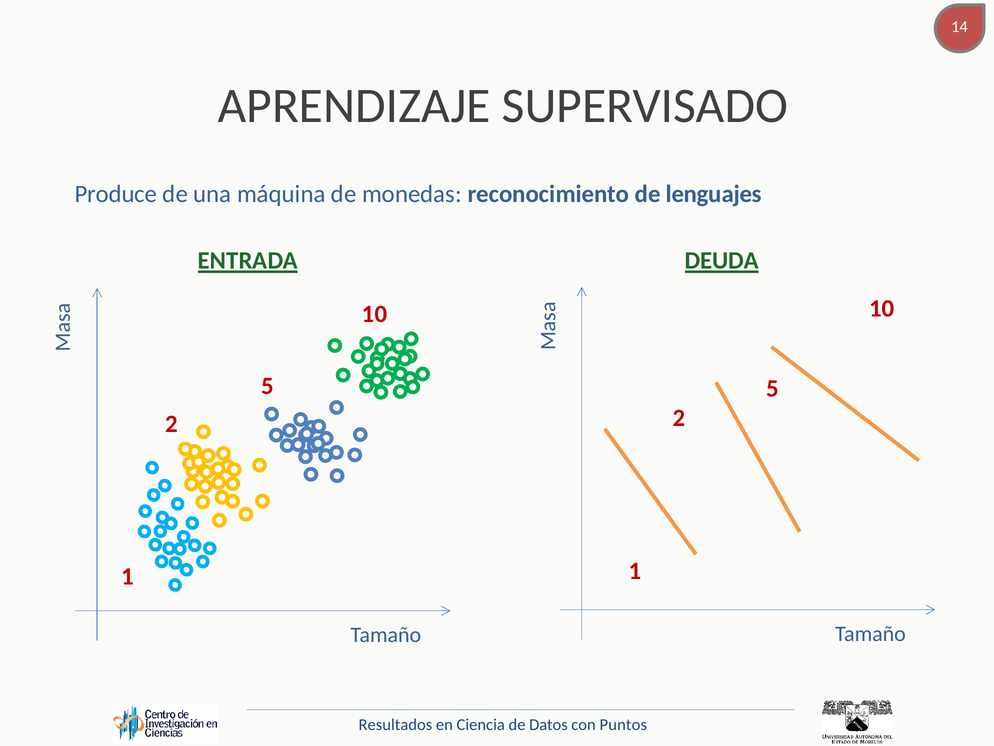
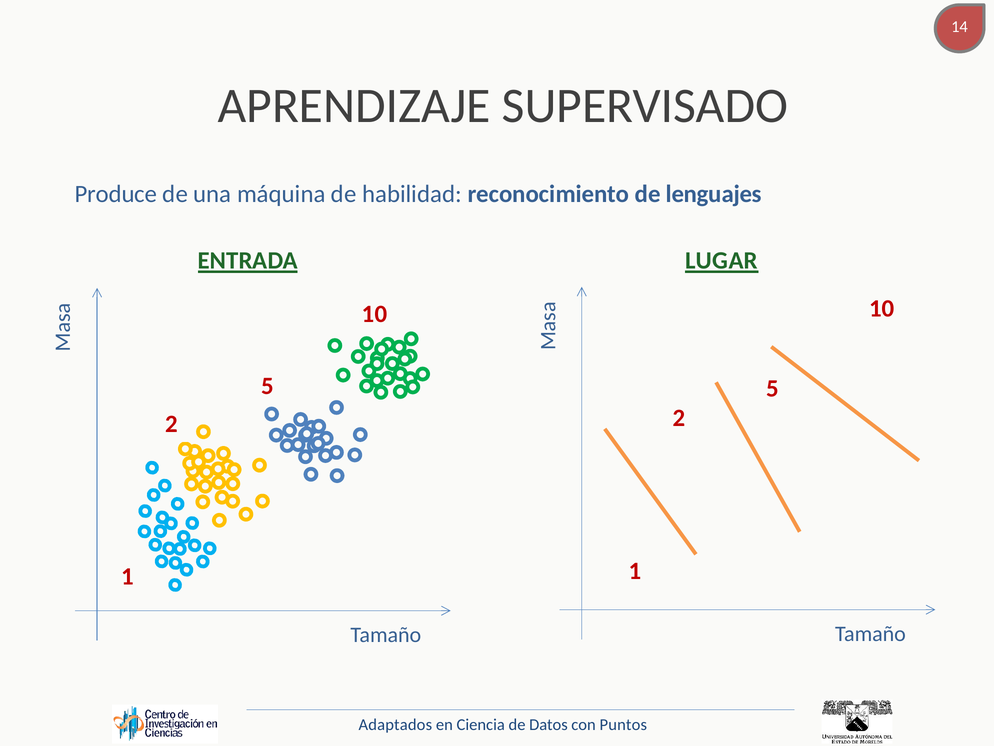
monedas: monedas -> habilidad
DEUDA: DEUDA -> LUGAR
Resultados: Resultados -> Adaptados
